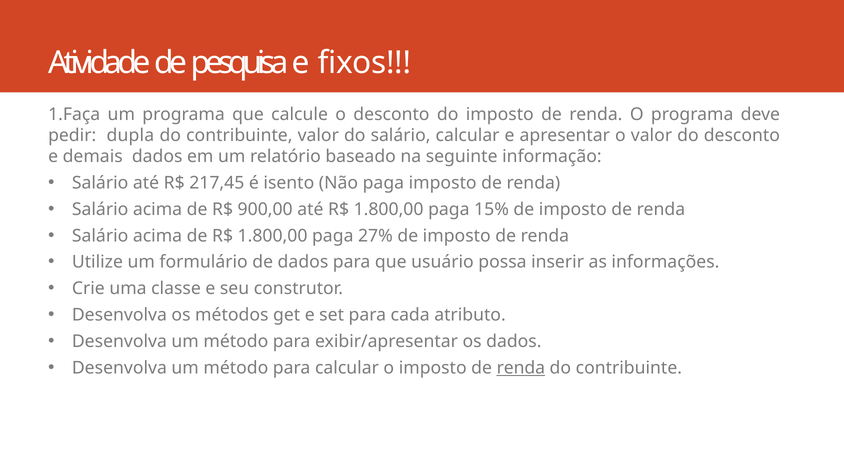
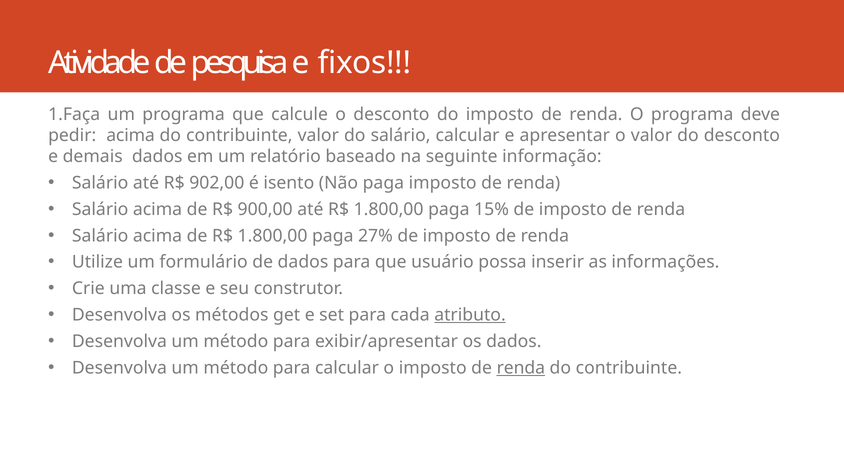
pedir dupla: dupla -> acima
217,45: 217,45 -> 902,00
atributo underline: none -> present
